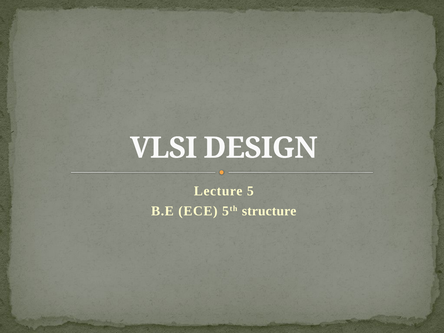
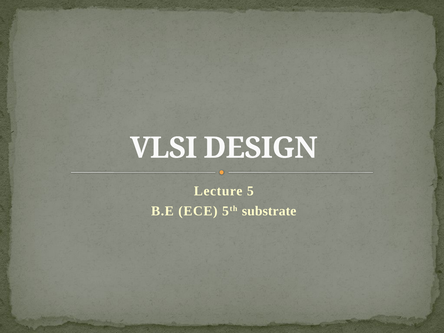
structure: structure -> substrate
